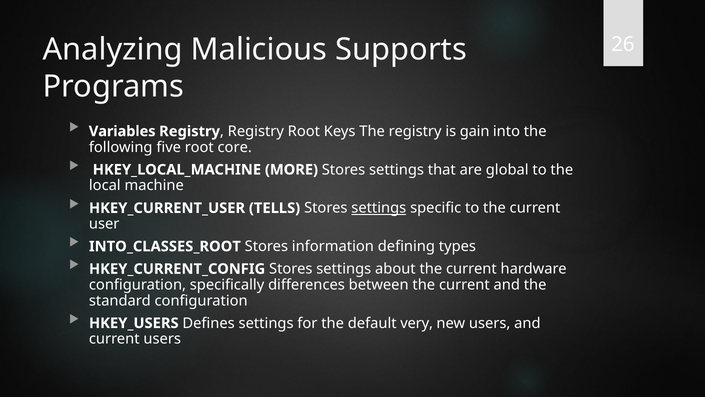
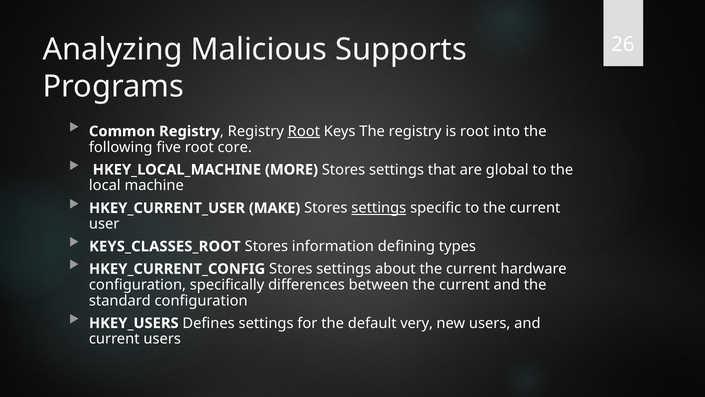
Variables: Variables -> Common
Root at (304, 131) underline: none -> present
is gain: gain -> root
TELLS: TELLS -> MAKE
INTO_CLASSES_ROOT: INTO_CLASSES_ROOT -> KEYS_CLASSES_ROOT
